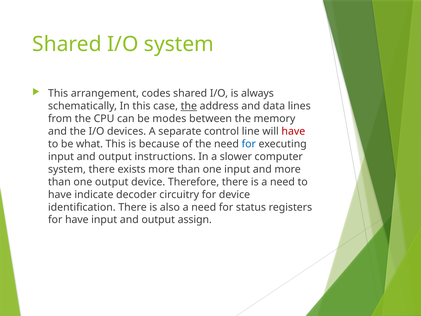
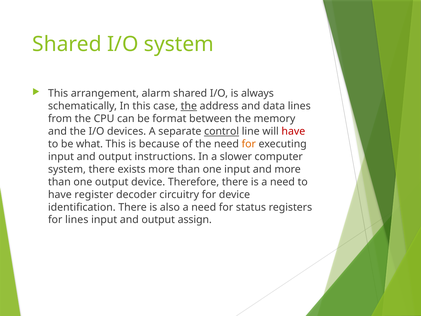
codes: codes -> alarm
modes: modes -> format
control underline: none -> present
for at (249, 144) colour: blue -> orange
indicate: indicate -> register
for have: have -> lines
